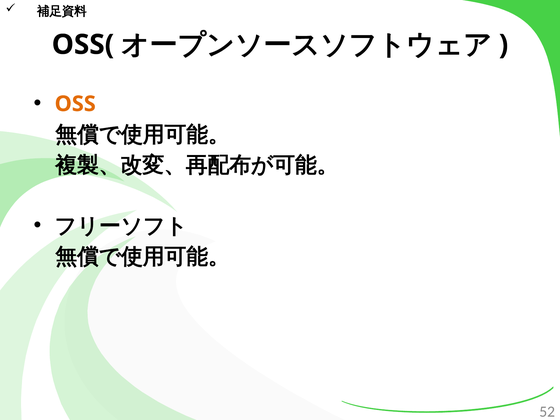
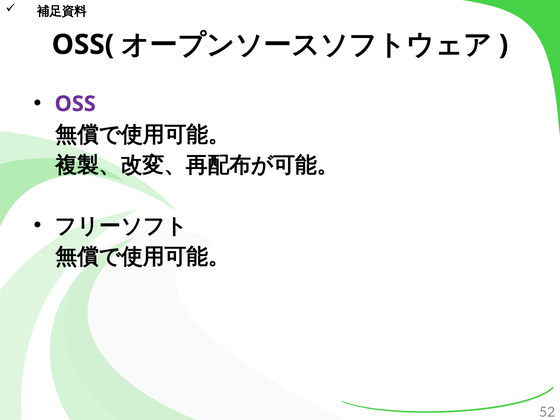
OSS colour: orange -> purple
